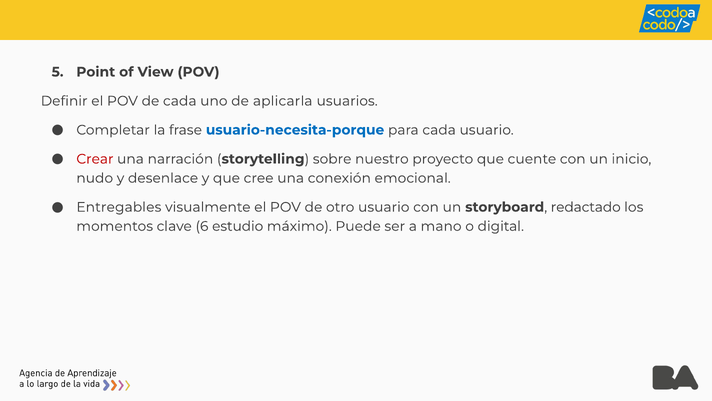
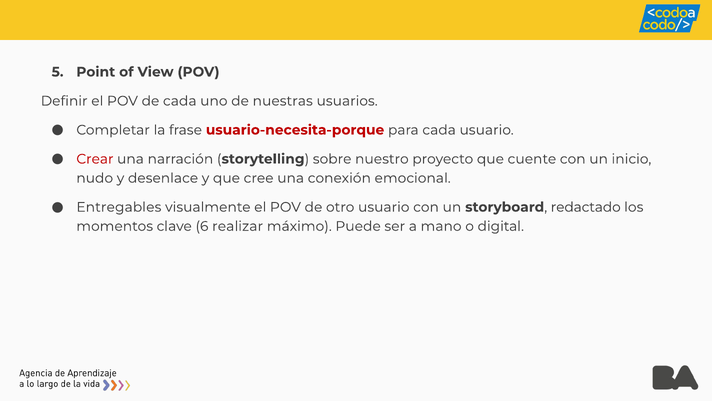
aplicarla: aplicarla -> nuestras
usuario-necesita-porque colour: blue -> red
estudio: estudio -> realizar
